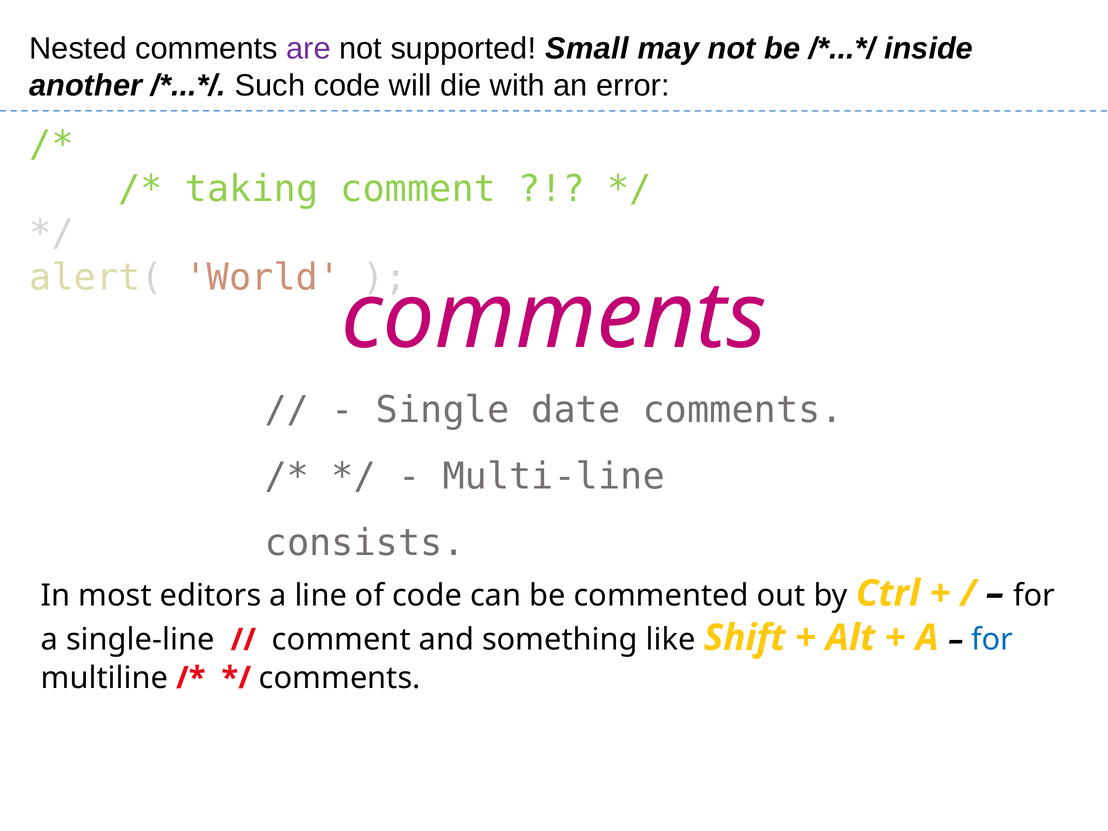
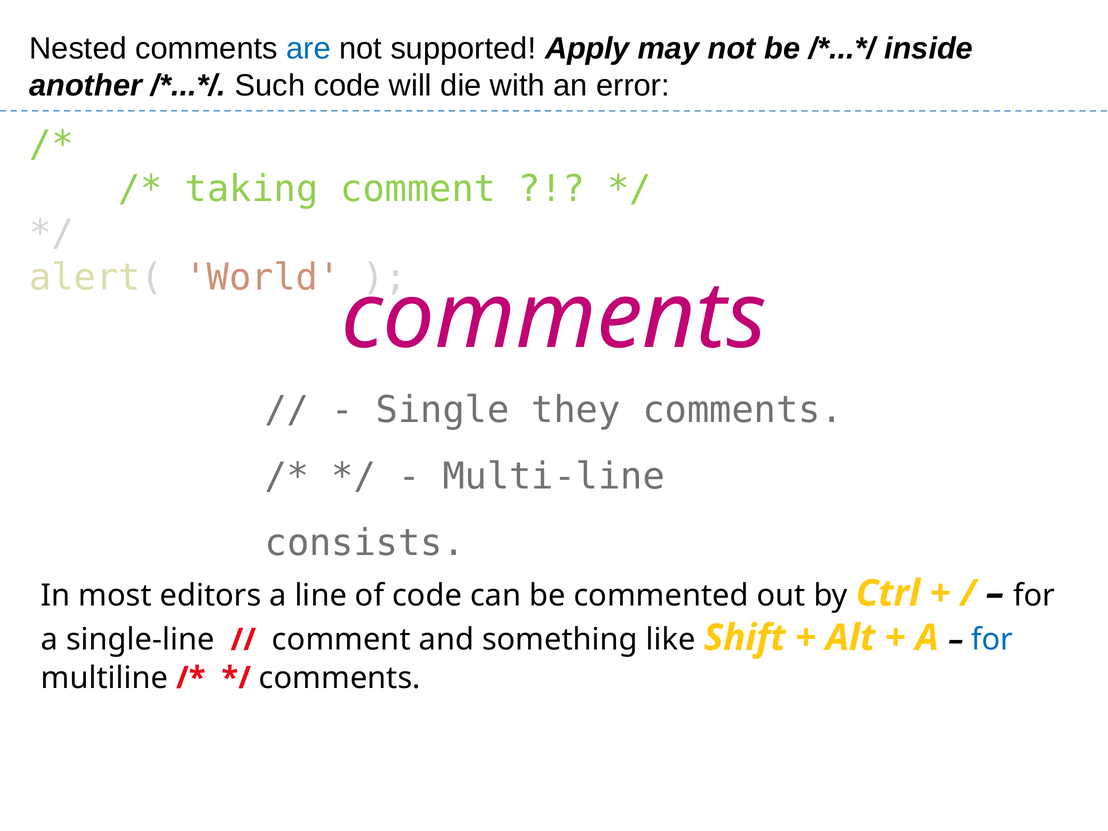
are colour: purple -> blue
Small: Small -> Apply
date: date -> they
